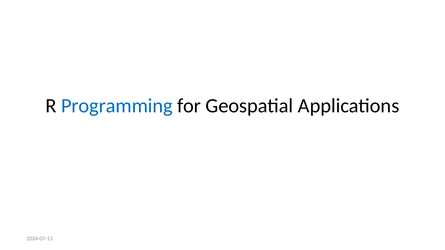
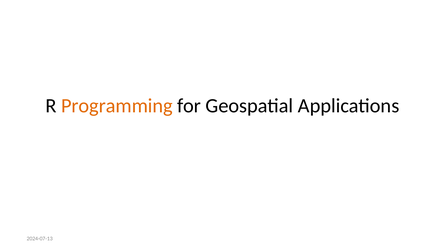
Programming colour: blue -> orange
